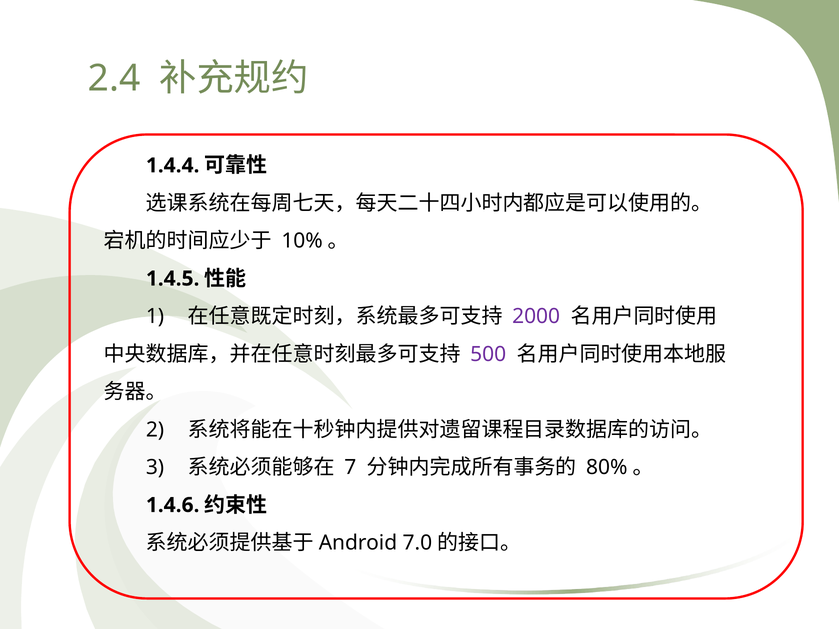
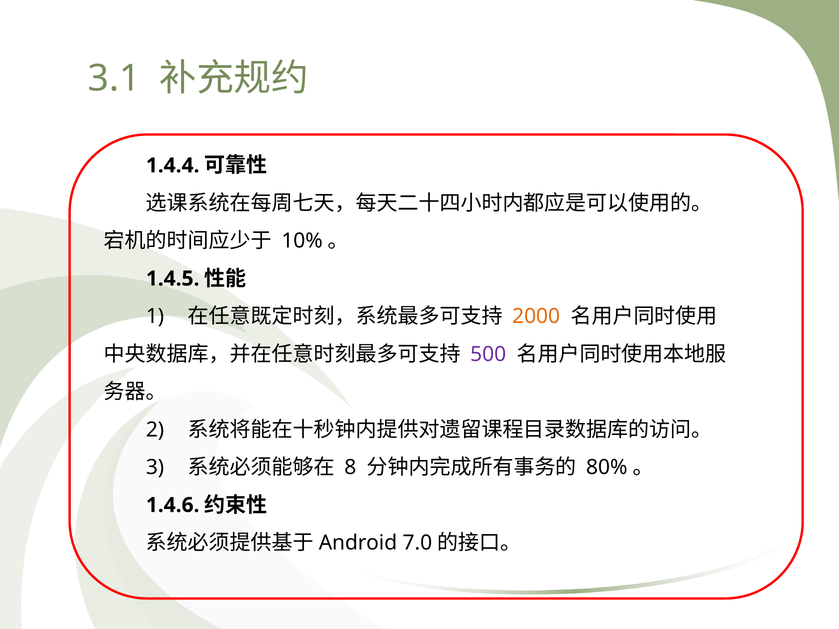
2.4: 2.4 -> 3.1
2000 colour: purple -> orange
7: 7 -> 8
